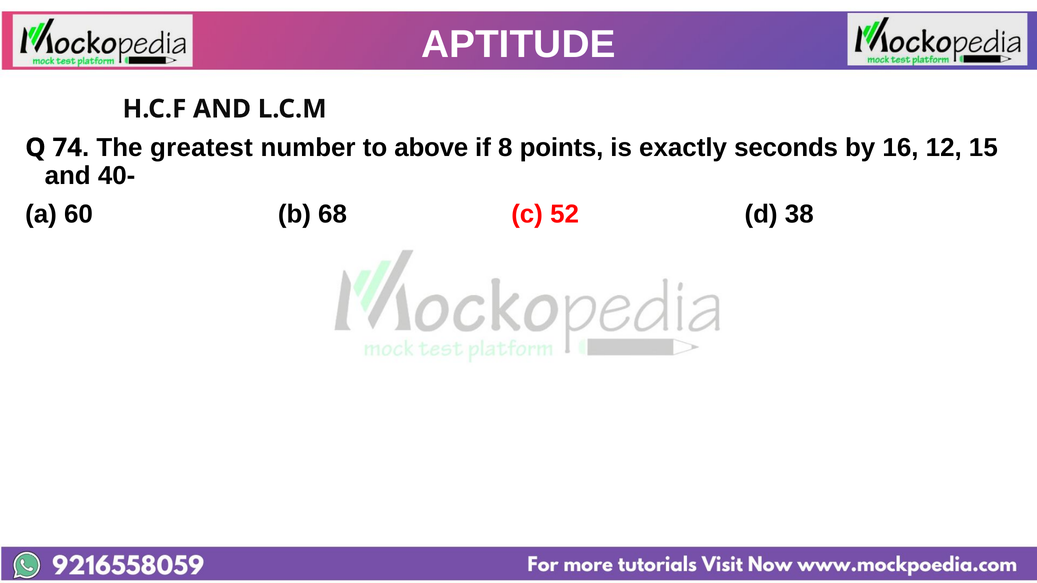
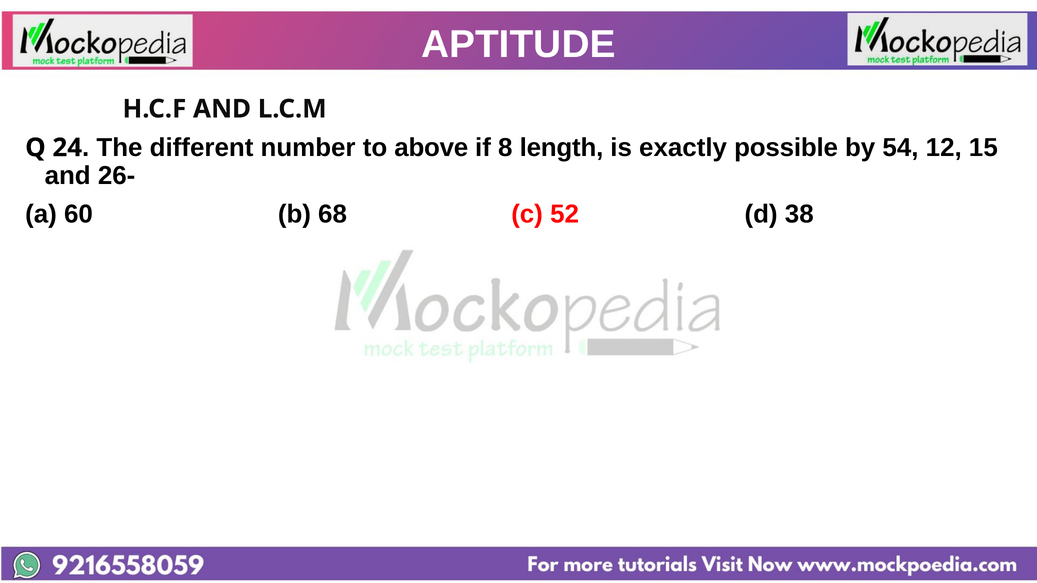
74: 74 -> 24
greatest: greatest -> different
points: points -> length
seconds: seconds -> possible
16: 16 -> 54
40-: 40- -> 26-
